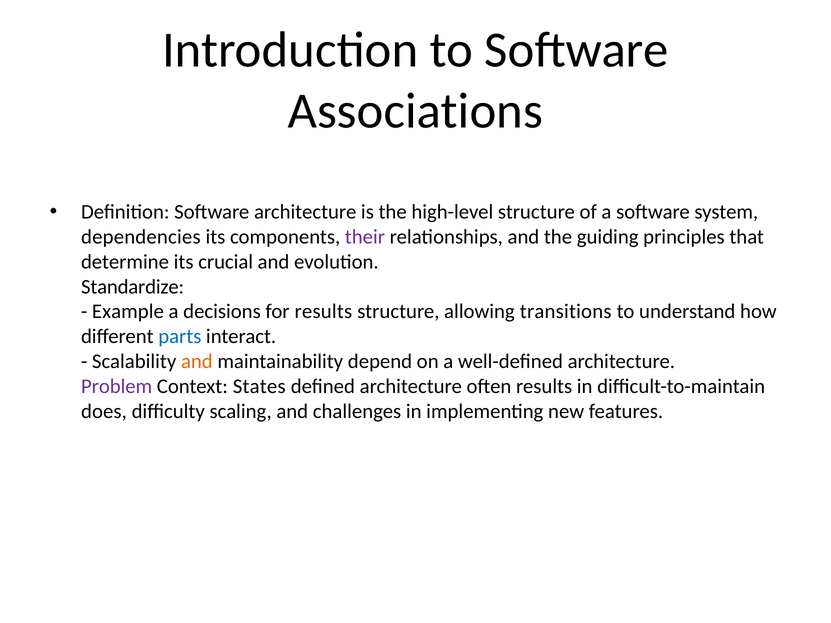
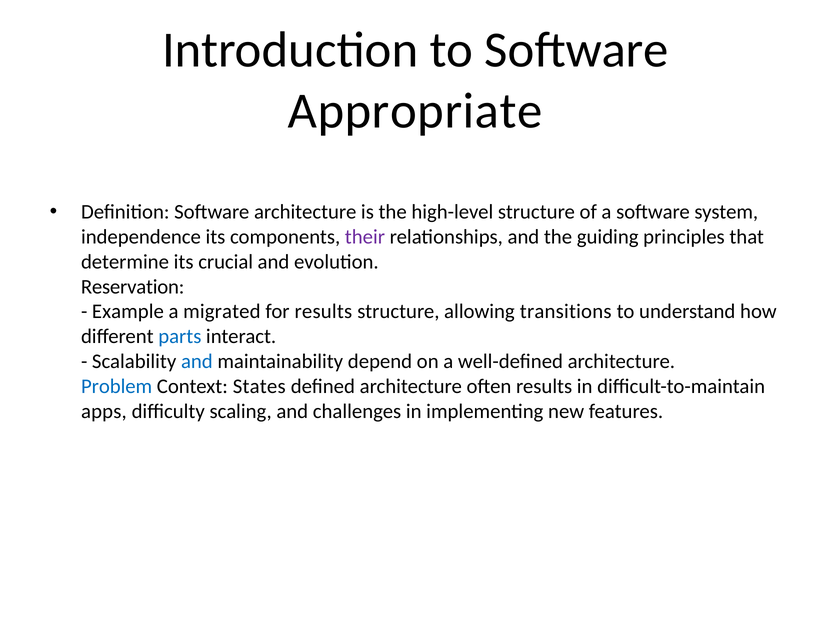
Associations: Associations -> Appropriate
dependencies: dependencies -> independence
Standardize: Standardize -> Reservation
decisions: decisions -> migrated
and at (197, 362) colour: orange -> blue
Problem colour: purple -> blue
does: does -> apps
